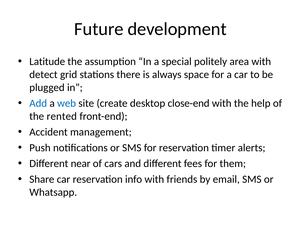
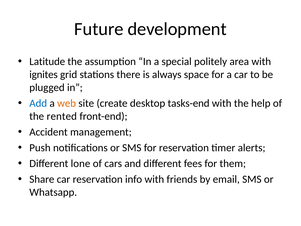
detect: detect -> ignites
web colour: blue -> orange
close-end: close-end -> tasks-end
near: near -> lone
